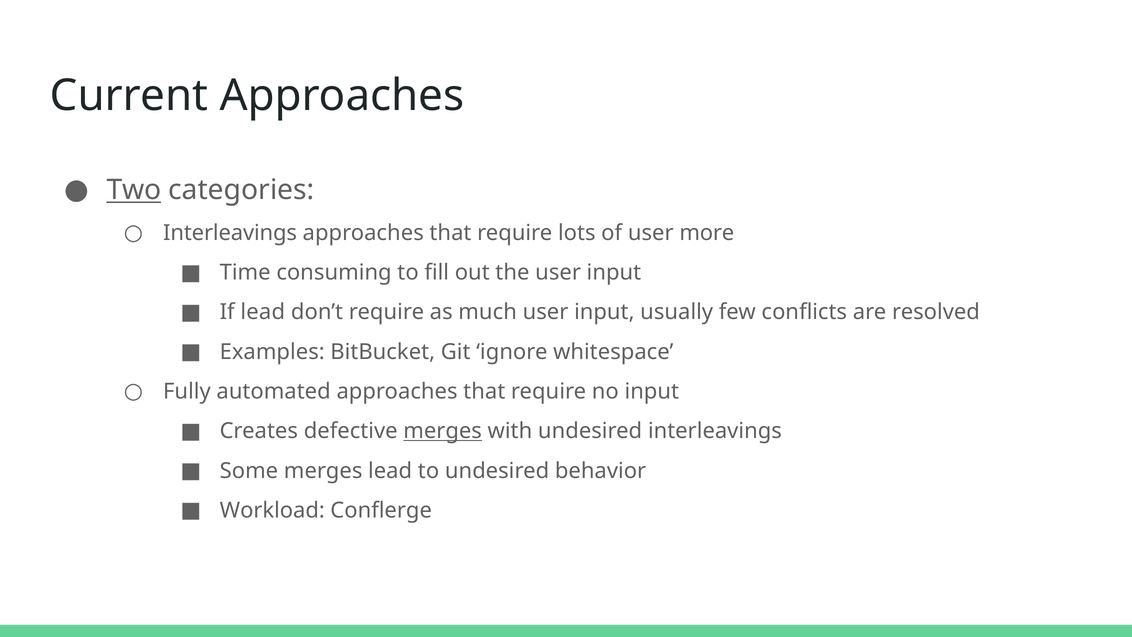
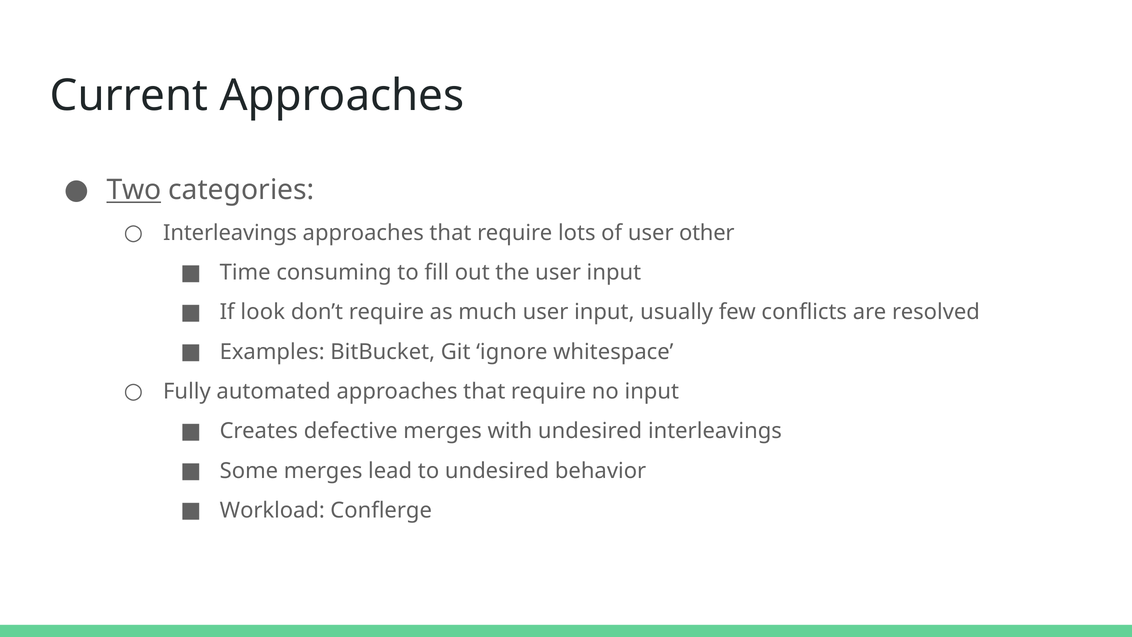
more: more -> other
If lead: lead -> look
merges at (443, 431) underline: present -> none
